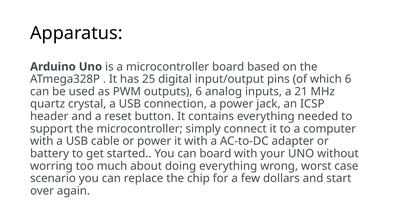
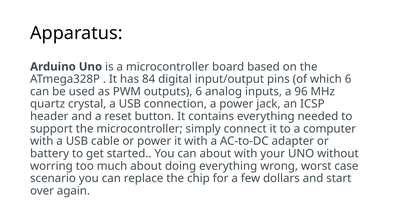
25: 25 -> 84
21: 21 -> 96
can board: board -> about
